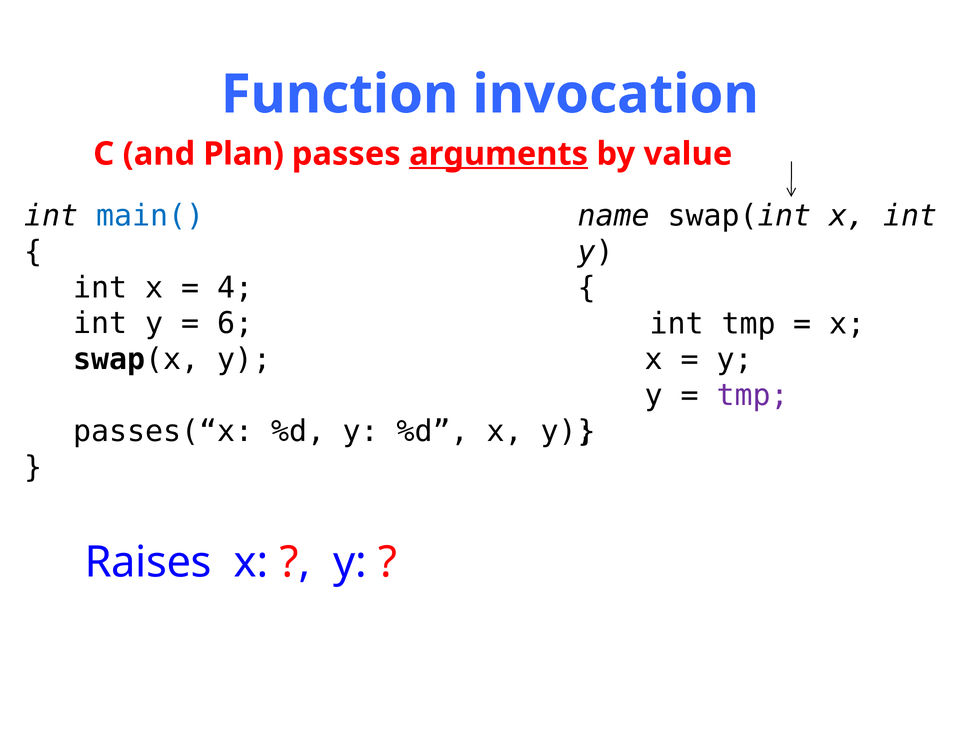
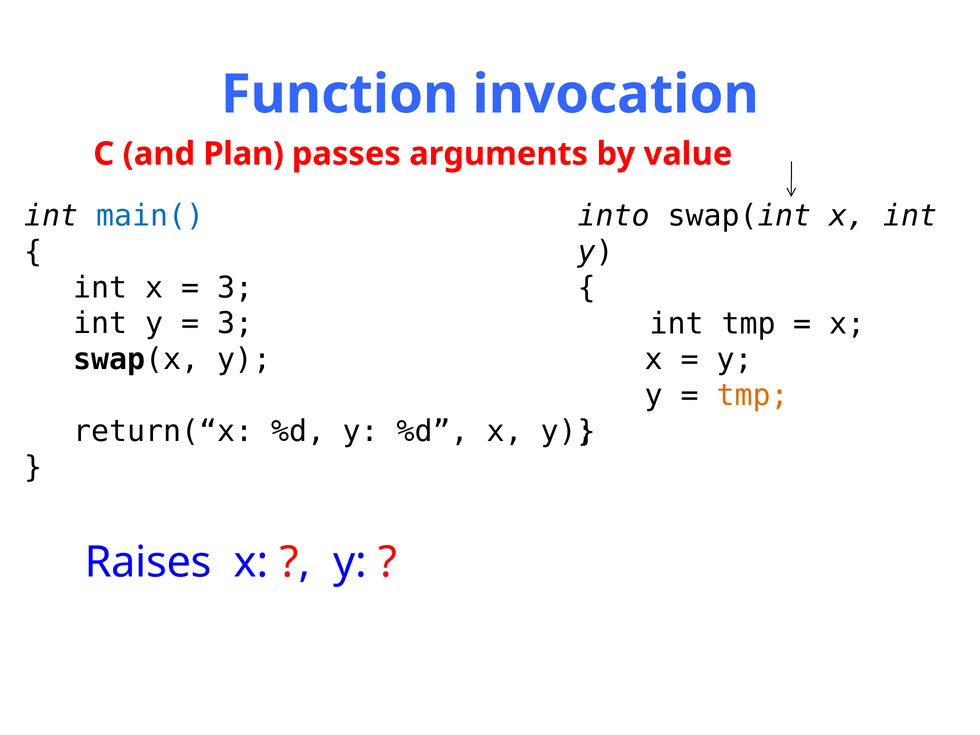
arguments underline: present -> none
name: name -> into
4 at (235, 288): 4 -> 3
6 at (235, 324): 6 -> 3
tmp at (753, 395) colour: purple -> orange
passes(“x: passes(“x -> return(“x
